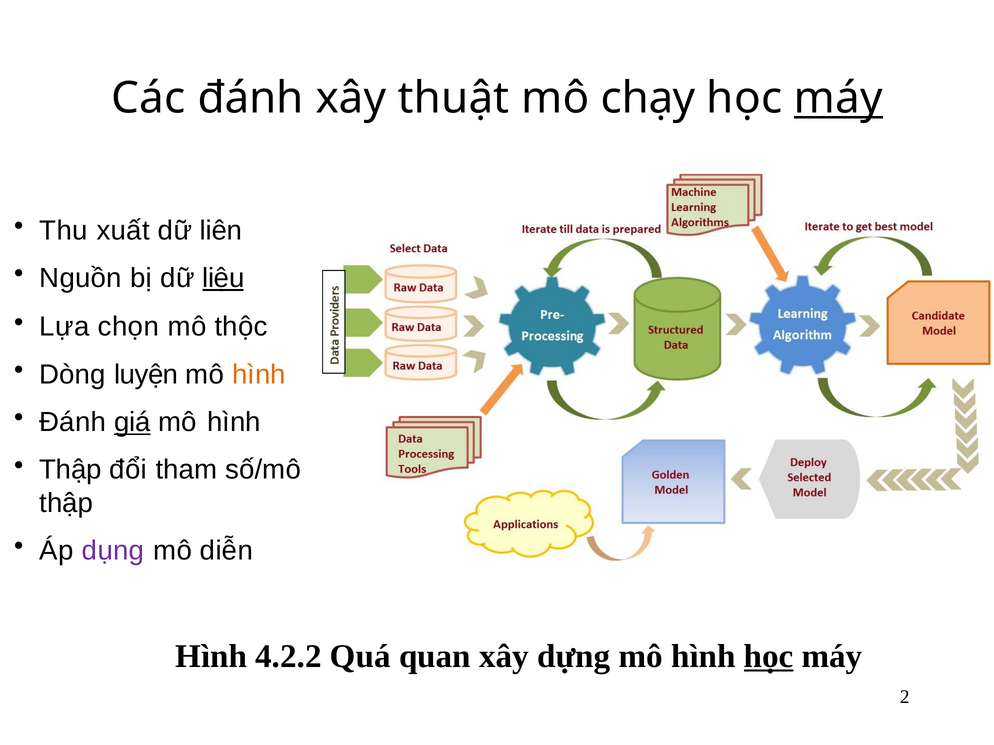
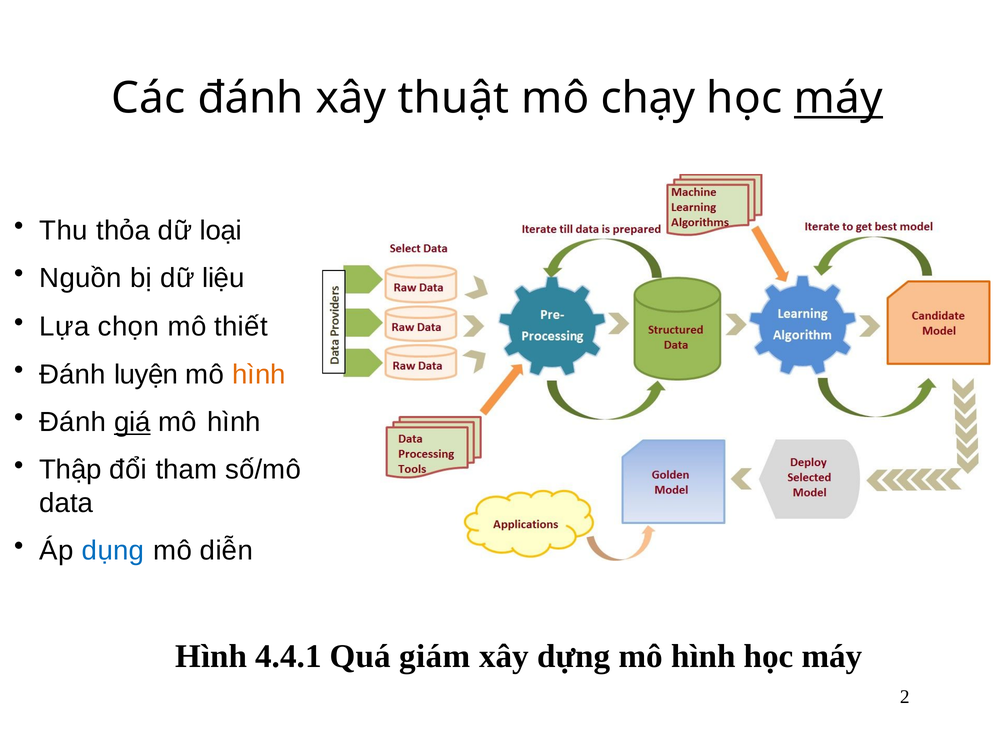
xuất: xuất -> thỏa
liên: liên -> loại
liệu underline: present -> none
thộc: thộc -> thiết
Dòng at (73, 375): Dòng -> Đánh
thập at (66, 503): thập -> data
dụng colour: purple -> blue
4.2.2: 4.2.2 -> 4.4.1
quan: quan -> giám
học underline: present -> none
